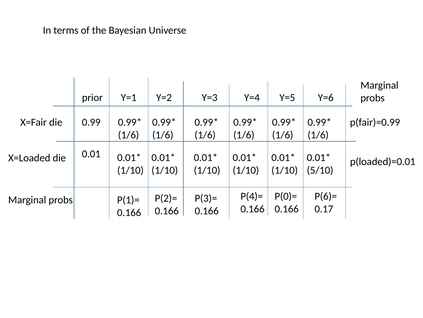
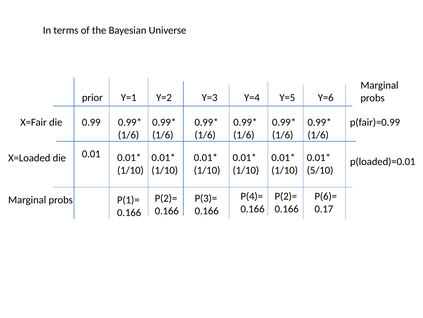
P(0)= at (286, 196): P(0)= -> P(2)=
